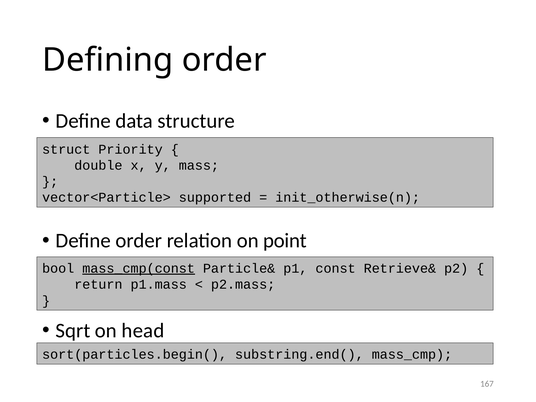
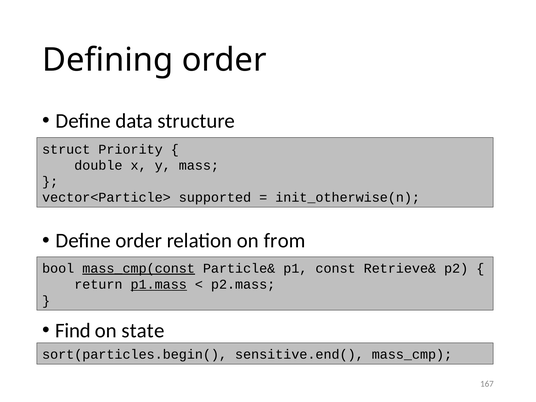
point: point -> from
p1.mass underline: none -> present
Sqrt: Sqrt -> Find
head: head -> state
substring.end(: substring.end( -> sensitive.end(
